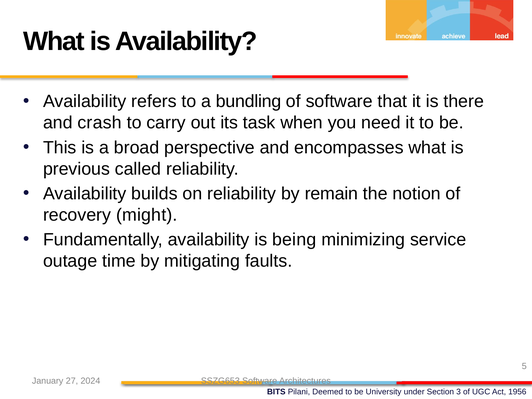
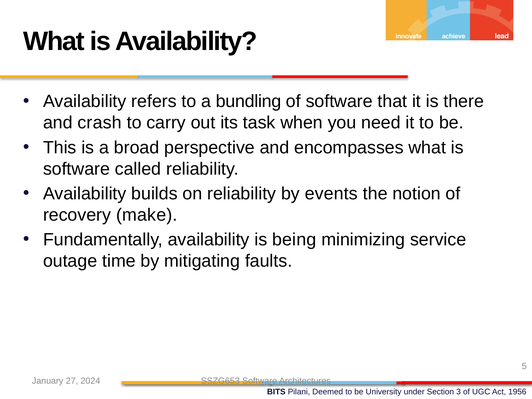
previous at (76, 169): previous -> software
remain: remain -> events
might: might -> make
